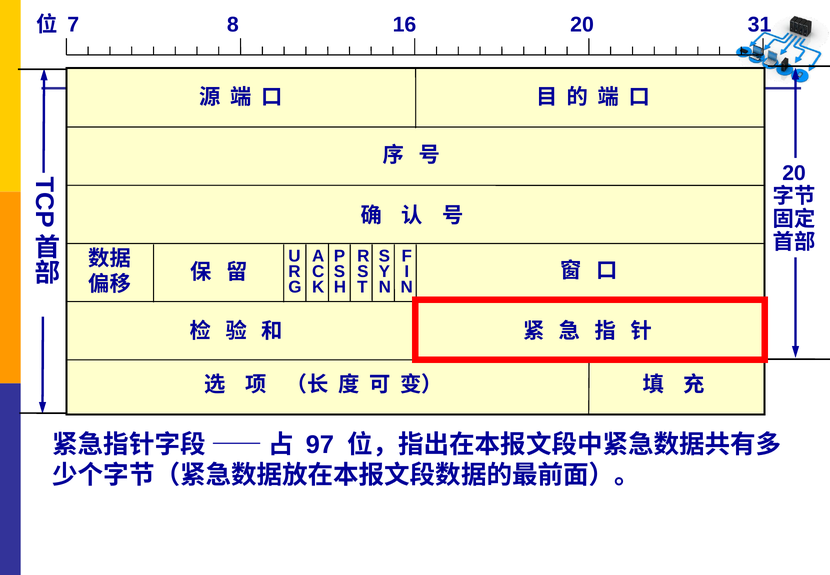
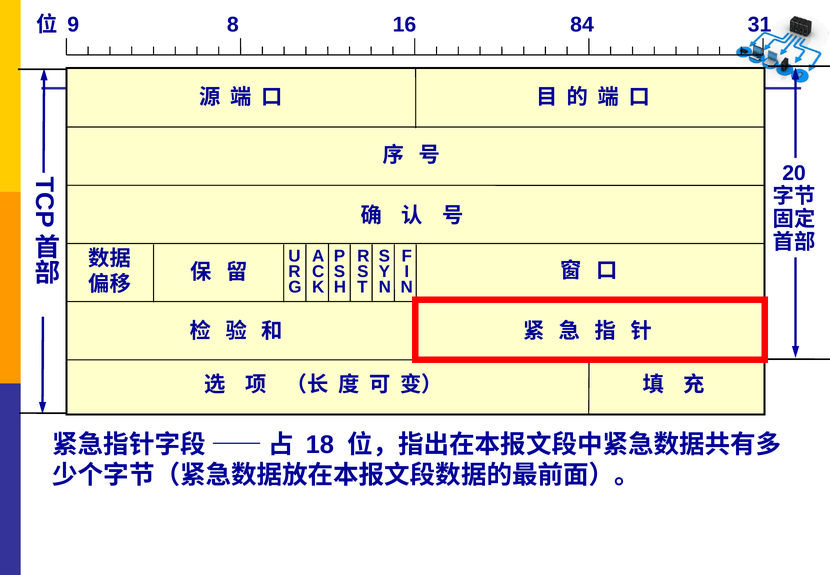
7: 7 -> 9
16 20: 20 -> 84
97: 97 -> 18
